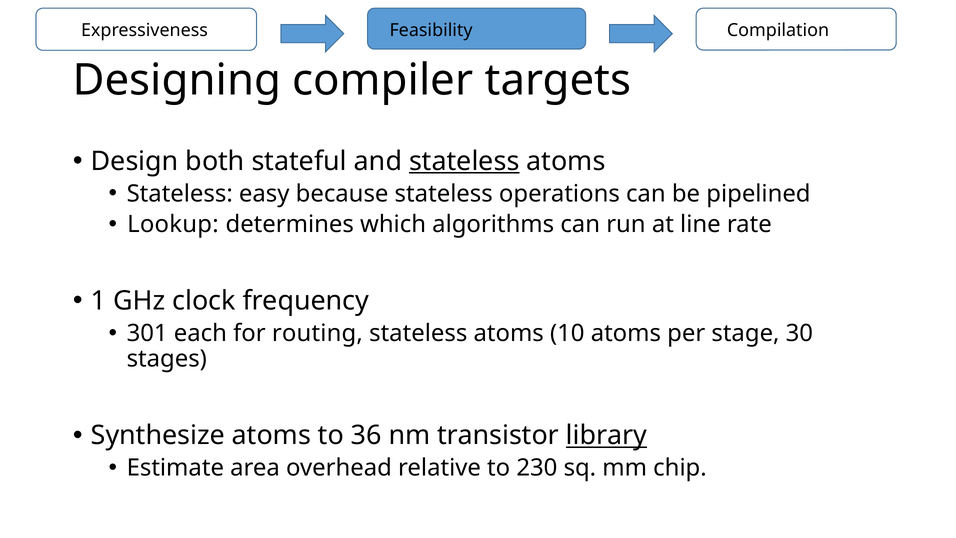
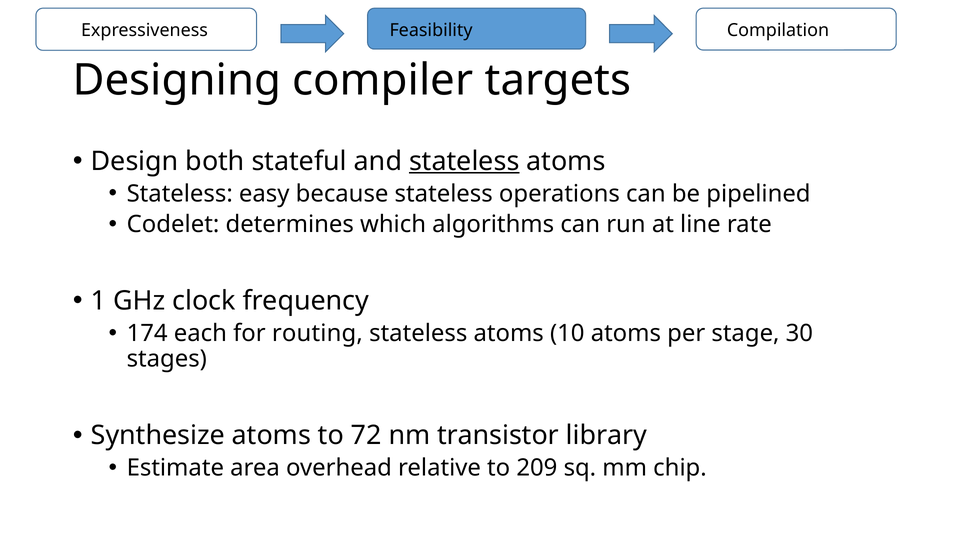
Lookup: Lookup -> Codelet
301: 301 -> 174
36: 36 -> 72
library underline: present -> none
230: 230 -> 209
